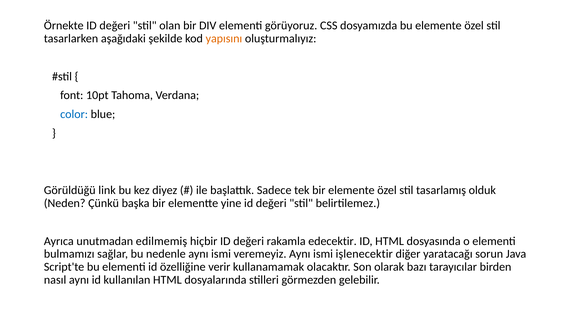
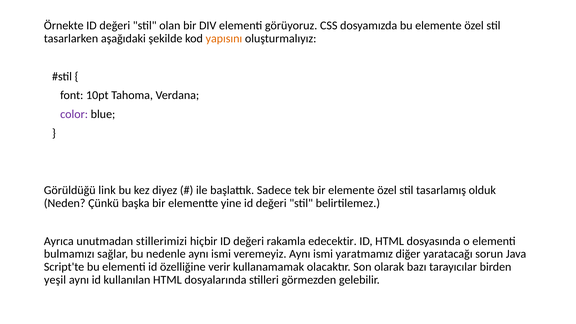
color colour: blue -> purple
edilmemiş: edilmemiş -> stillerimizi
işlenecektir: işlenecektir -> yaratmamız
nasıl: nasıl -> yeşil
